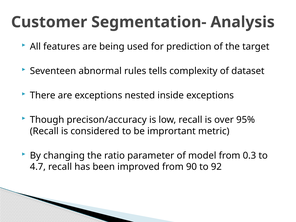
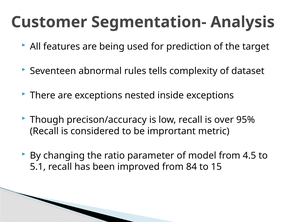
0.3: 0.3 -> 4.5
4.7: 4.7 -> 5.1
90: 90 -> 84
92: 92 -> 15
